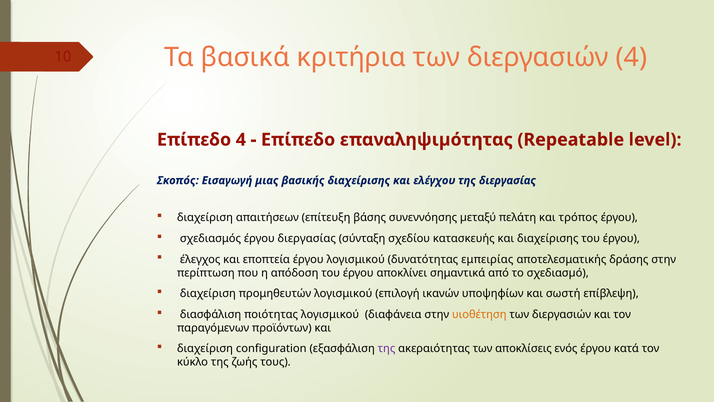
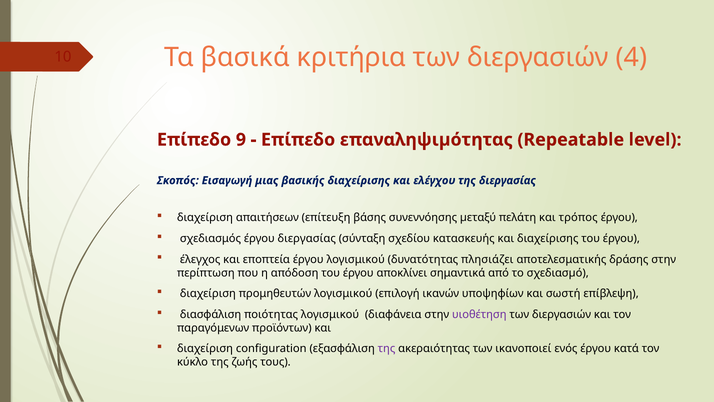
Επίπεδο 4: 4 -> 9
εμπειρίας: εμπειρίας -> πλησιάζει
υιοθέτηση colour: orange -> purple
αποκλίσεις: αποκλίσεις -> ικανοποιεί
